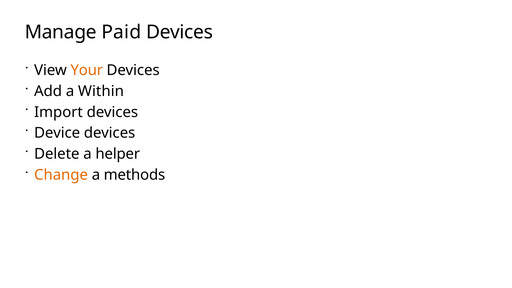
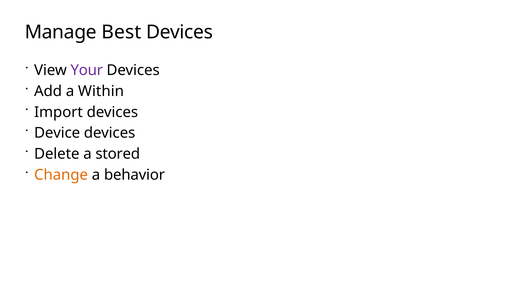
Paid: Paid -> Best
Your colour: orange -> purple
helper: helper -> stored
methods: methods -> behavior
